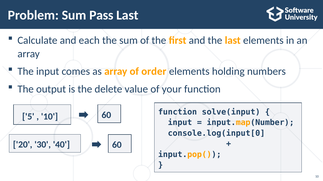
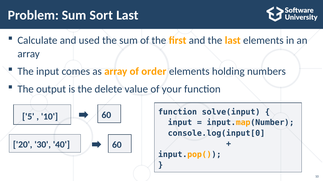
Pass: Pass -> Sort
each: each -> used
